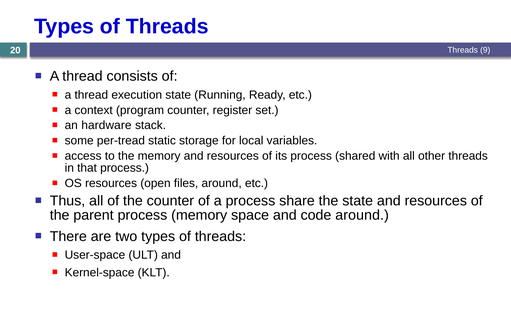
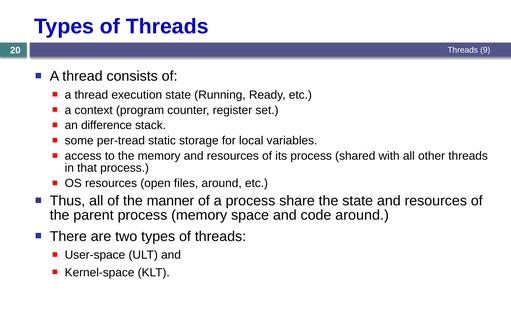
hardware: hardware -> difference
the counter: counter -> manner
